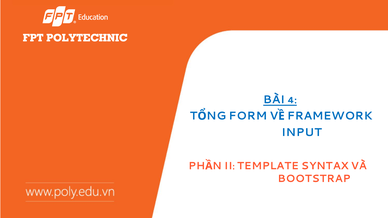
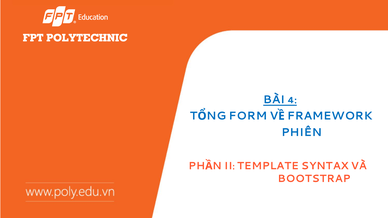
INPUT: INPUT -> PHIÊN
